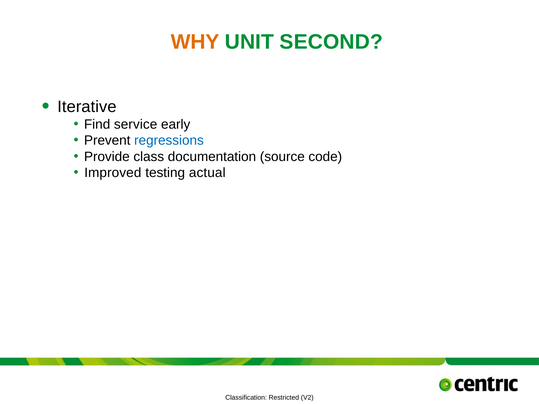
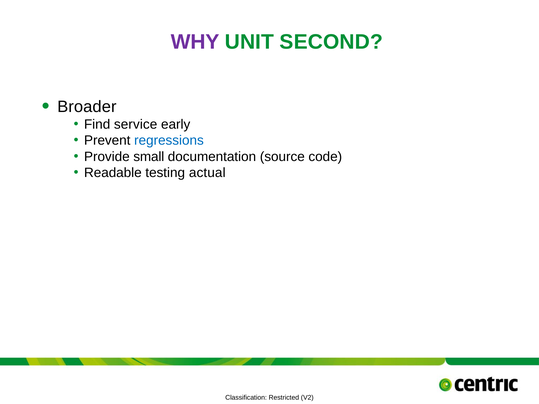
WHY colour: orange -> purple
Iterative: Iterative -> Broader
class: class -> small
Improved: Improved -> Readable
